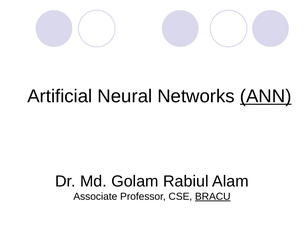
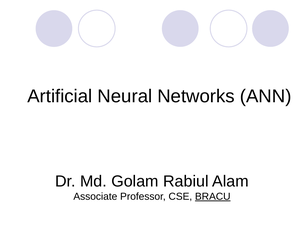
ANN underline: present -> none
